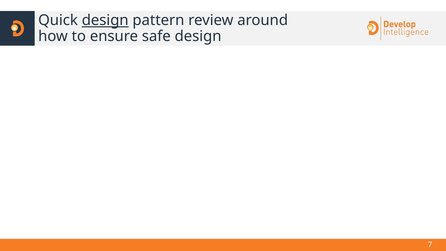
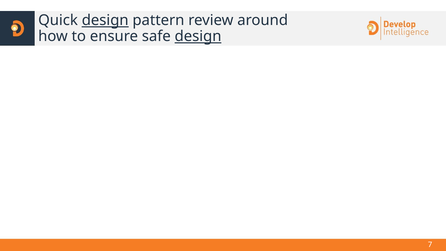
design at (198, 36) underline: none -> present
